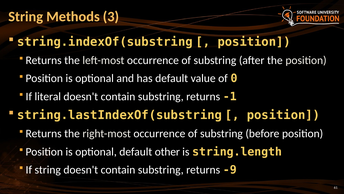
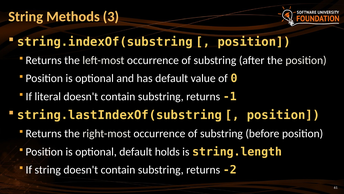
other: other -> holds
-9: -9 -> -2
